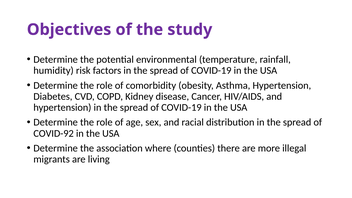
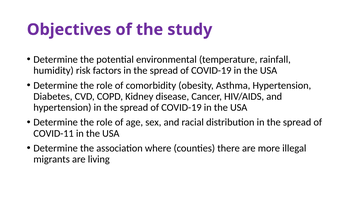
COVID-92: COVID-92 -> COVID-11
